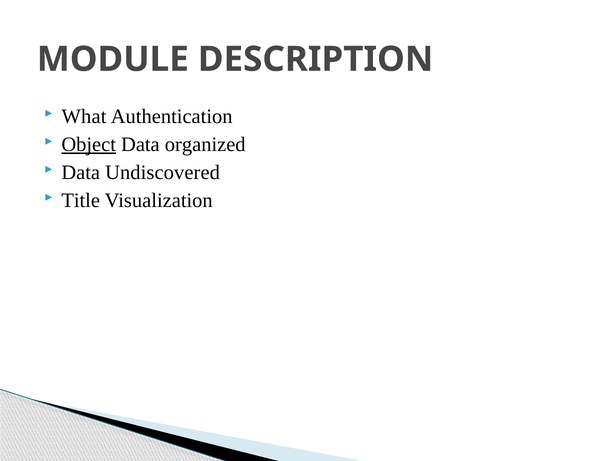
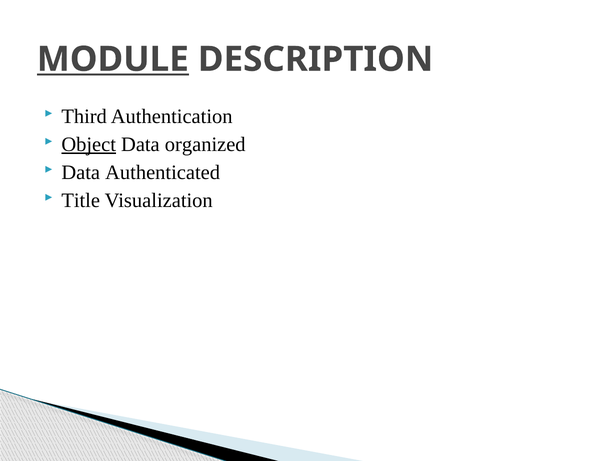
MODULE underline: none -> present
What: What -> Third
Undiscovered: Undiscovered -> Authenticated
